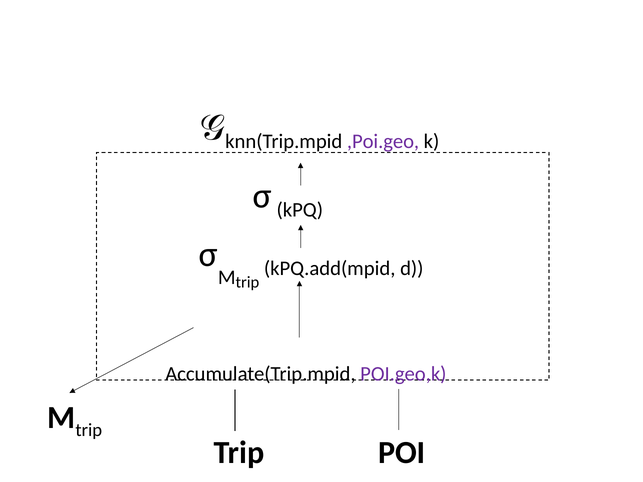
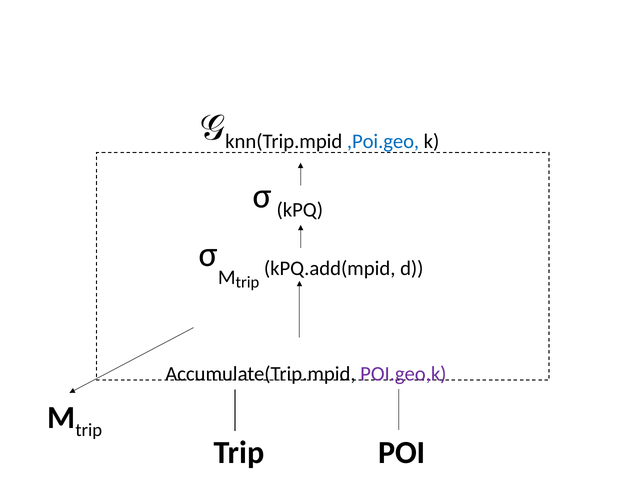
,Poi.geo colour: purple -> blue
